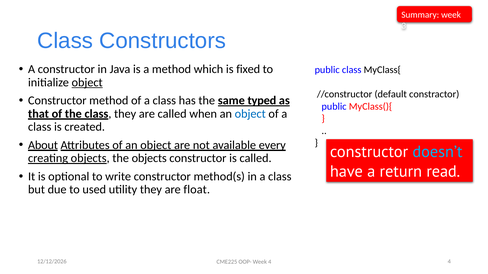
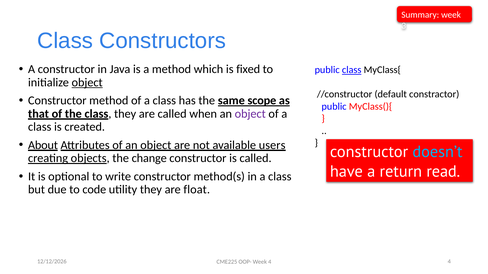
class at (352, 70) underline: none -> present
typed: typed -> scope
object at (250, 114) colour: blue -> purple
every: every -> users
the objects: objects -> change
used: used -> code
